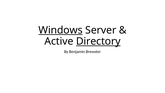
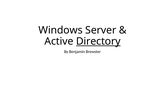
Windows underline: present -> none
